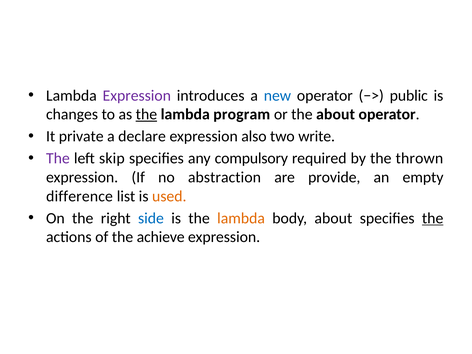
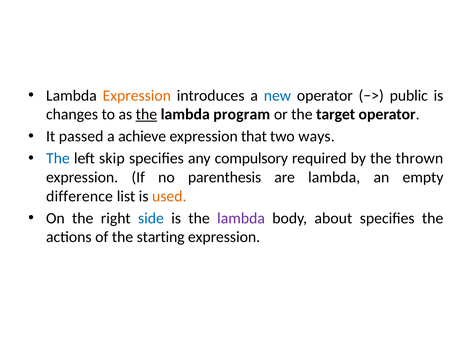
Expression at (137, 96) colour: purple -> orange
the about: about -> target
private: private -> passed
declare: declare -> achieve
also: also -> that
write: write -> ways
The at (58, 158) colour: purple -> blue
abstraction: abstraction -> parenthesis
are provide: provide -> lambda
lambda at (241, 218) colour: orange -> purple
the at (433, 218) underline: present -> none
achieve: achieve -> starting
